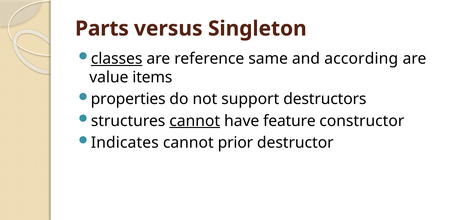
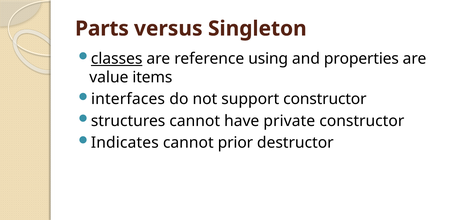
same: same -> using
according: according -> properties
properties: properties -> interfaces
support destructors: destructors -> constructor
cannot at (195, 121) underline: present -> none
feature: feature -> private
